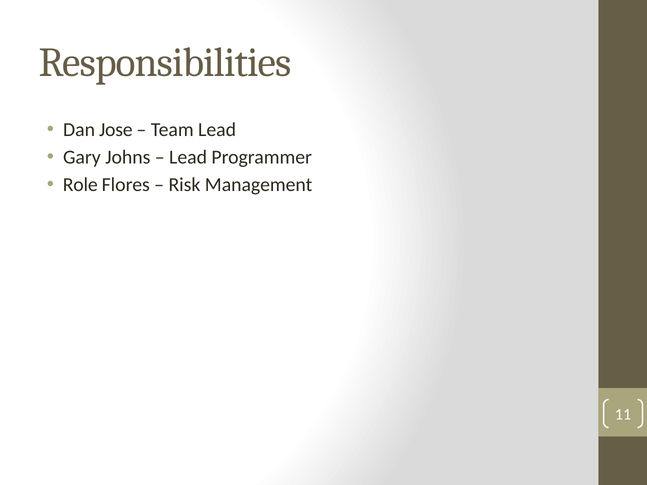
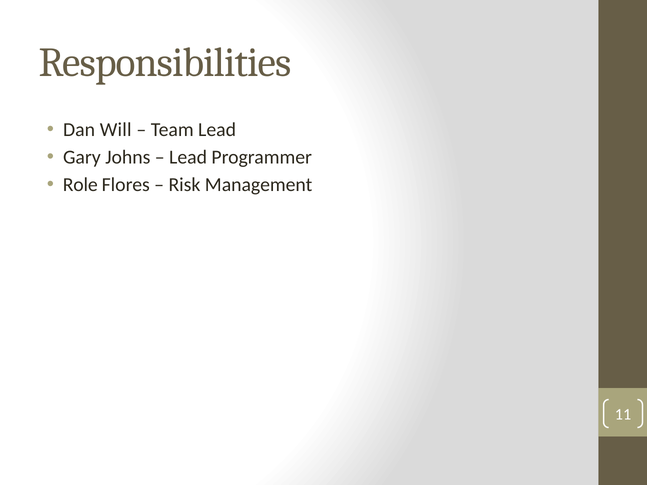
Jose: Jose -> Will
